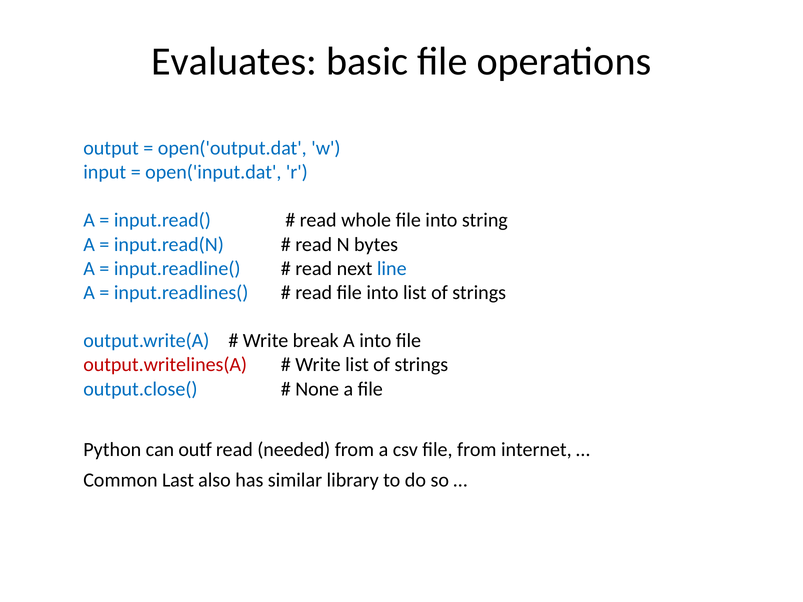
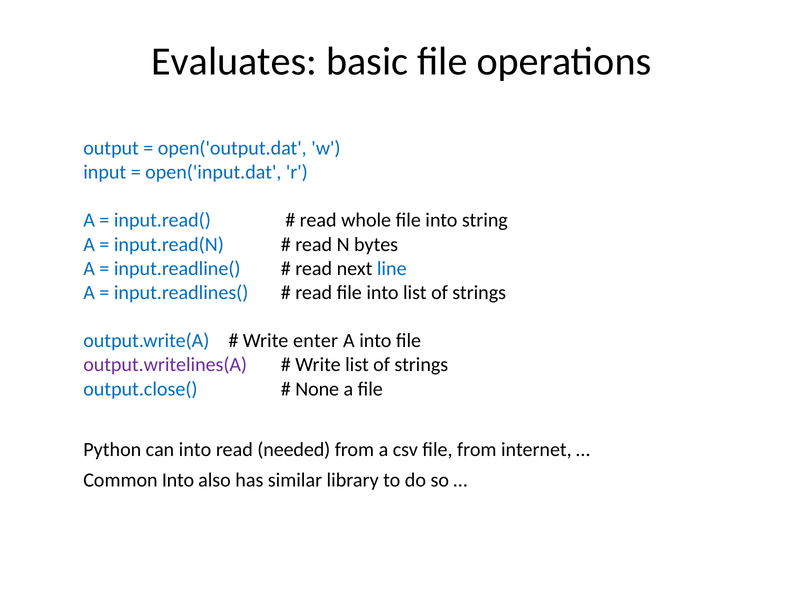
break: break -> enter
output.writelines(A colour: red -> purple
can outf: outf -> into
Common Last: Last -> Into
